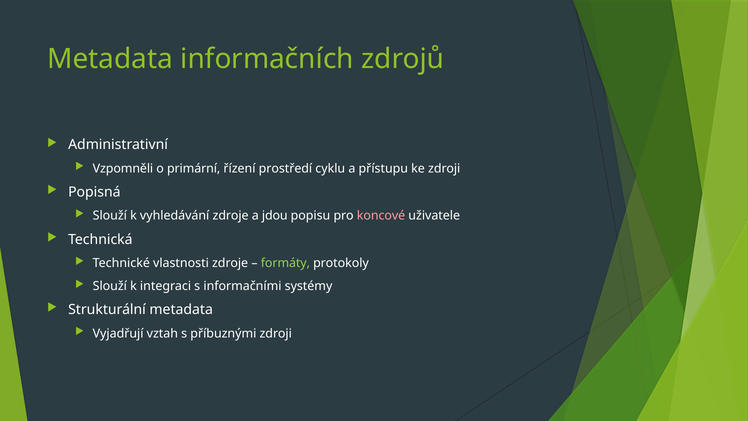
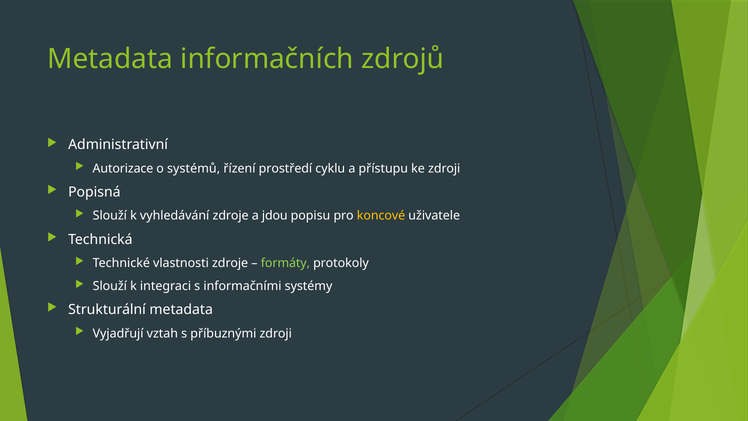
Vzpomněli: Vzpomněli -> Autorizace
primární: primární -> systémů
koncové colour: pink -> yellow
